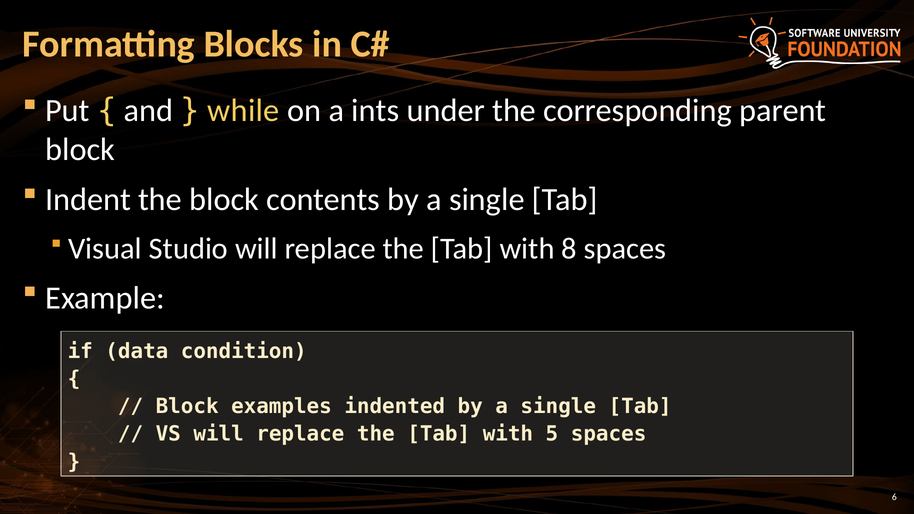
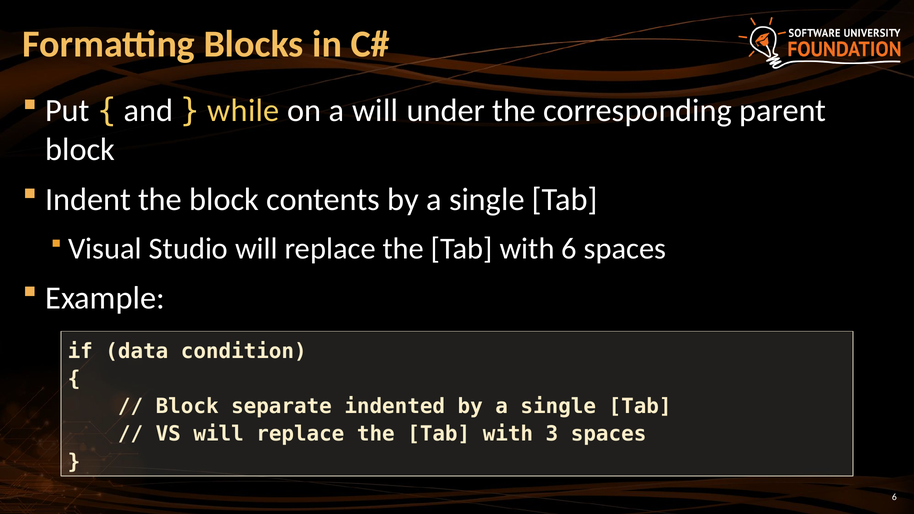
a ints: ints -> will
with 8: 8 -> 6
examples: examples -> separate
5: 5 -> 3
